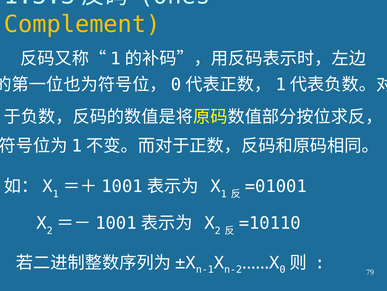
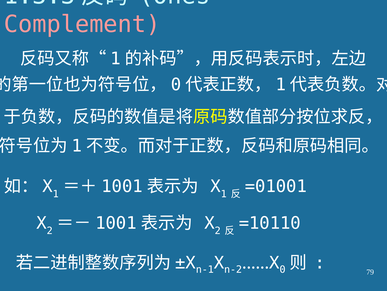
Complement colour: yellow -> pink
